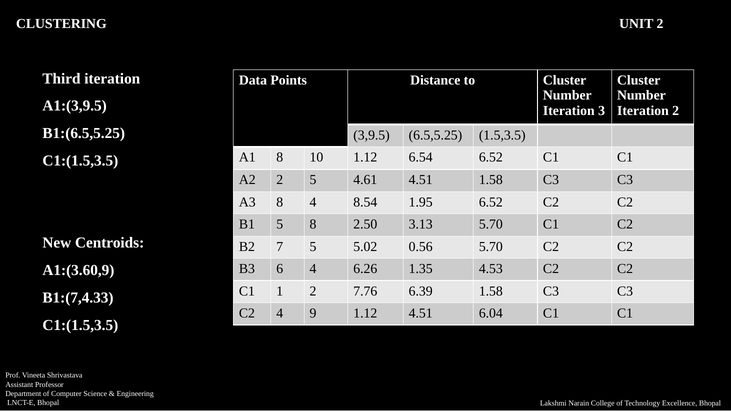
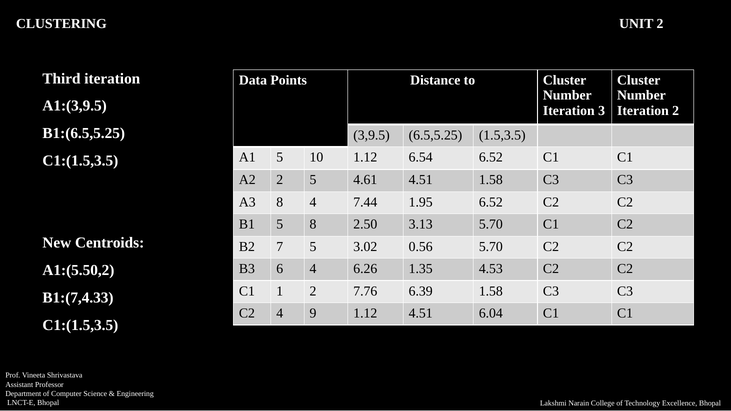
A1 8: 8 -> 5
8.54: 8.54 -> 7.44
5.02: 5.02 -> 3.02
A1:(3.60,9: A1:(3.60,9 -> A1:(5.50,2
